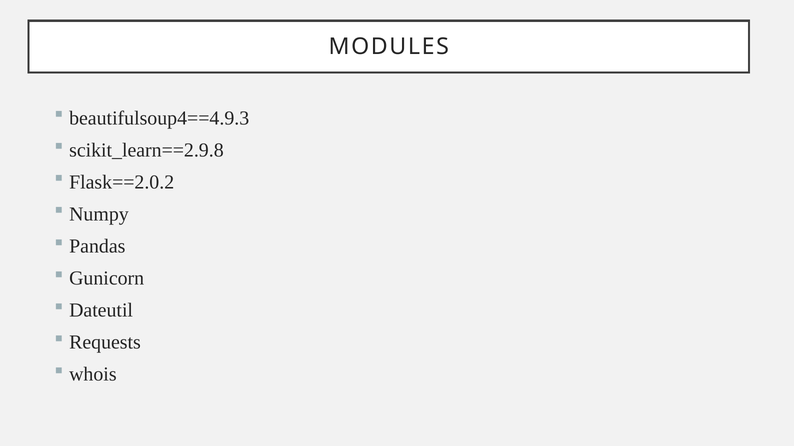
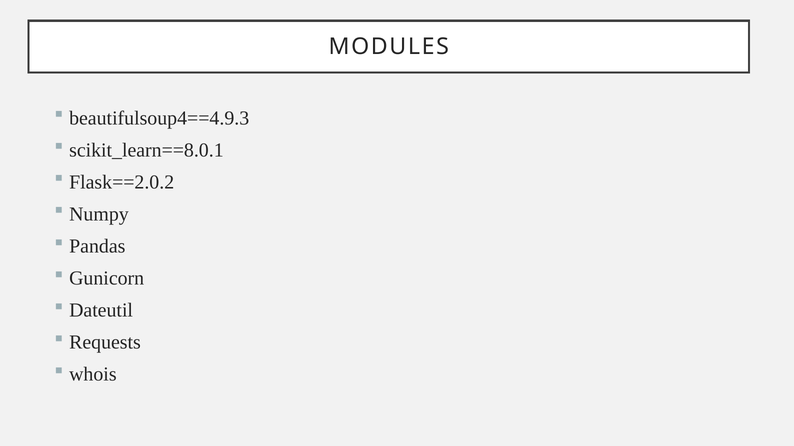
scikit_learn==2.9.8: scikit_learn==2.9.8 -> scikit_learn==8.0.1
